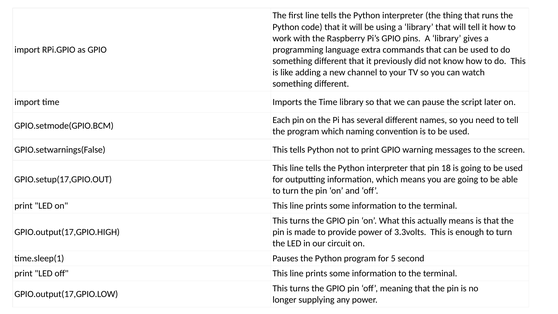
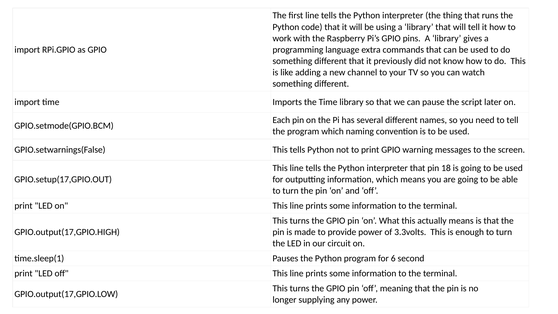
5: 5 -> 6
